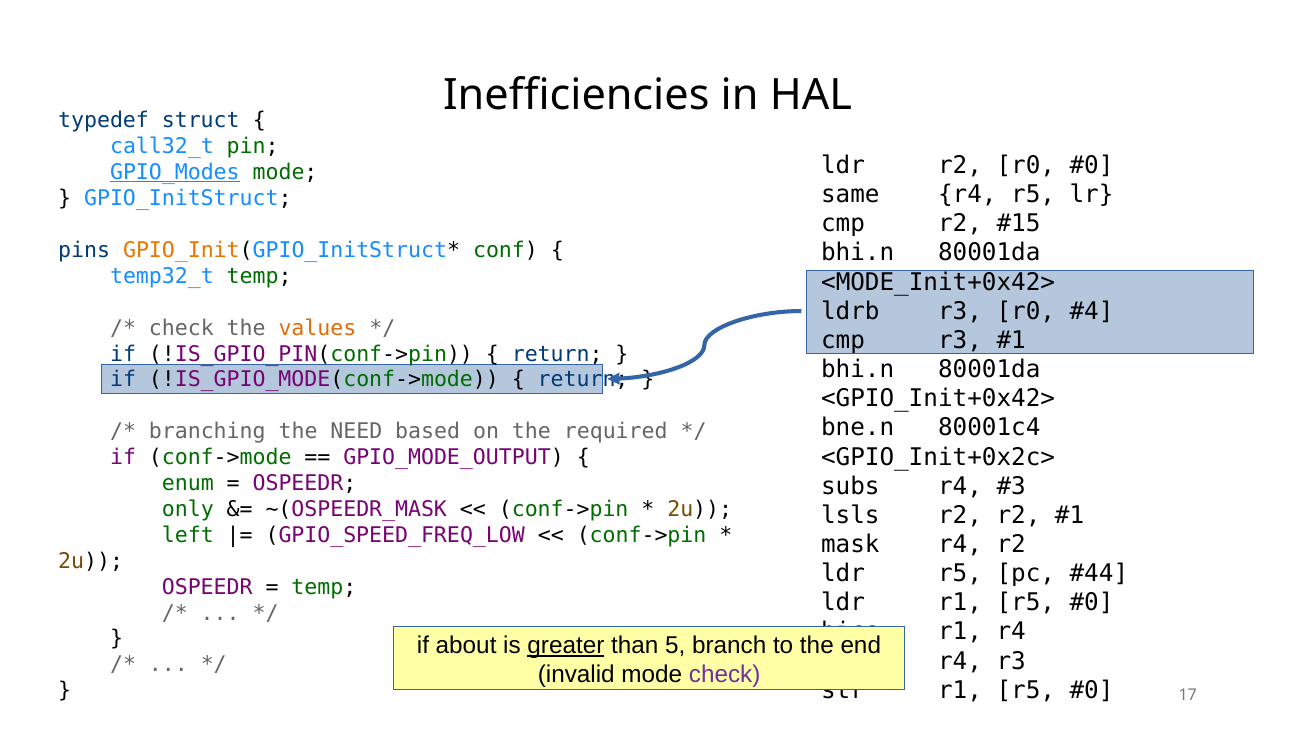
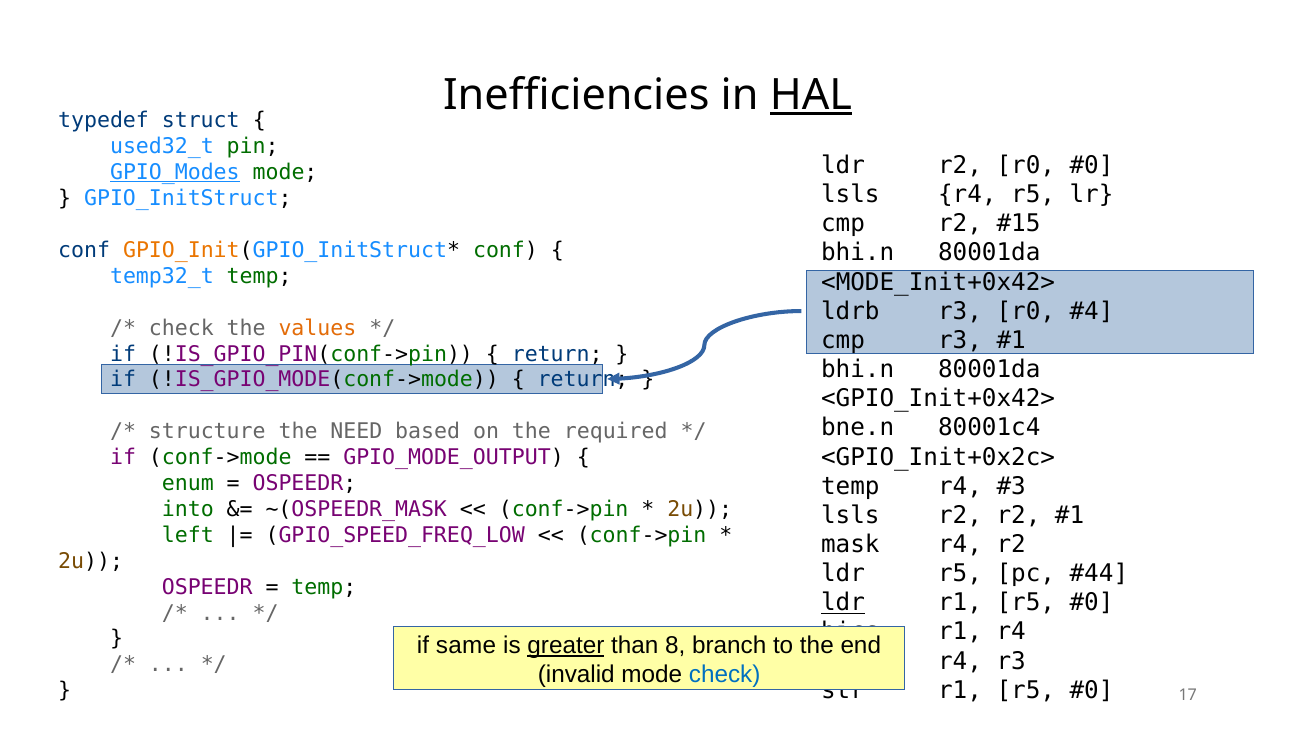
HAL underline: none -> present
call32_t: call32_t -> used32_t
same at (850, 195): same -> lsls
pins at (84, 250): pins -> conf
branching: branching -> structure
subs at (850, 486): subs -> temp
only: only -> into
ldr at (843, 603) underline: none -> present
about: about -> same
5: 5 -> 8
check at (725, 675) colour: purple -> blue
